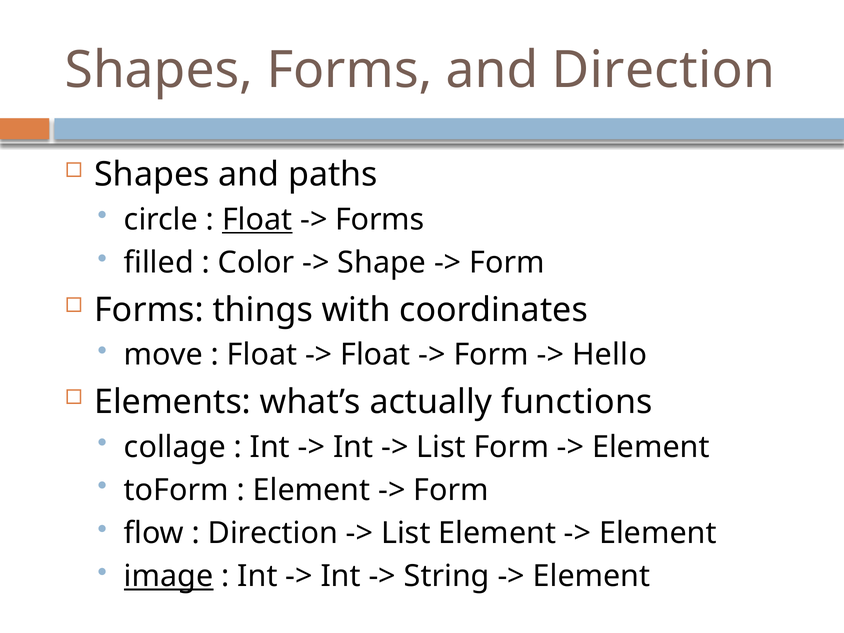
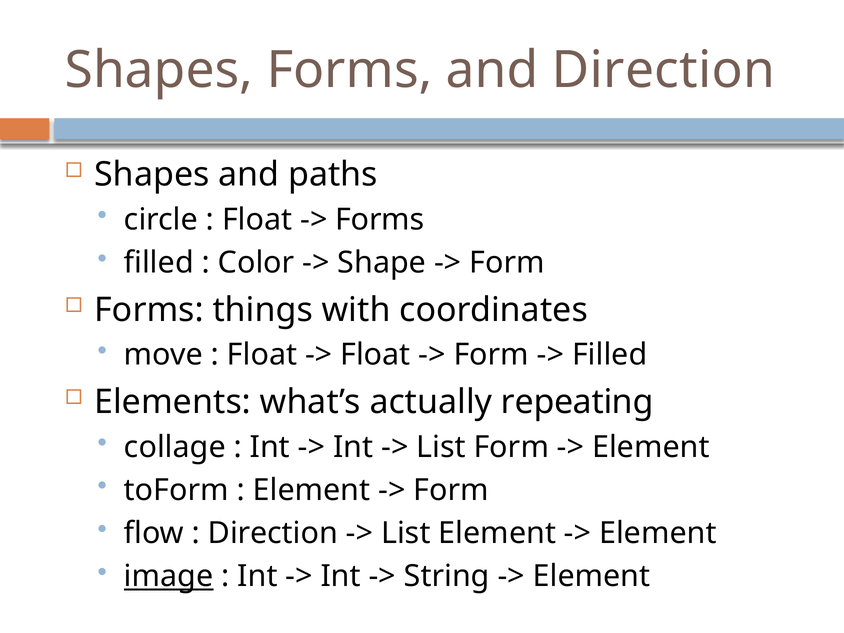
Float at (257, 220) underline: present -> none
Hello at (610, 355): Hello -> Filled
functions: functions -> repeating
